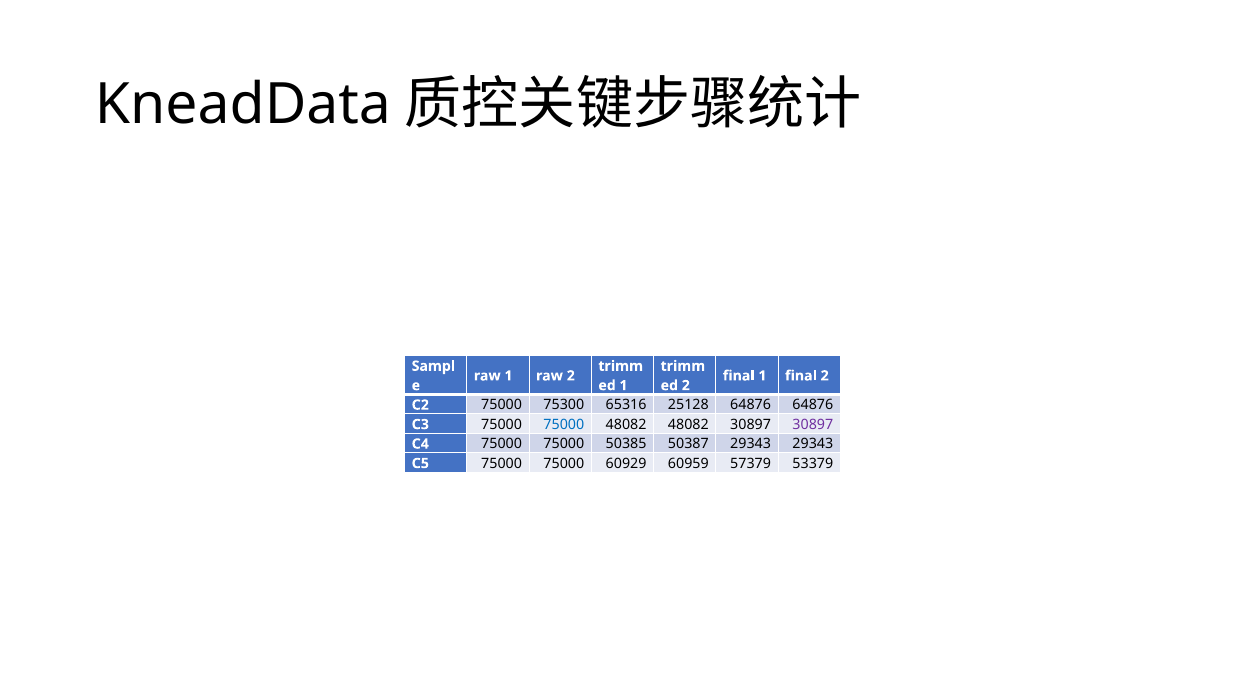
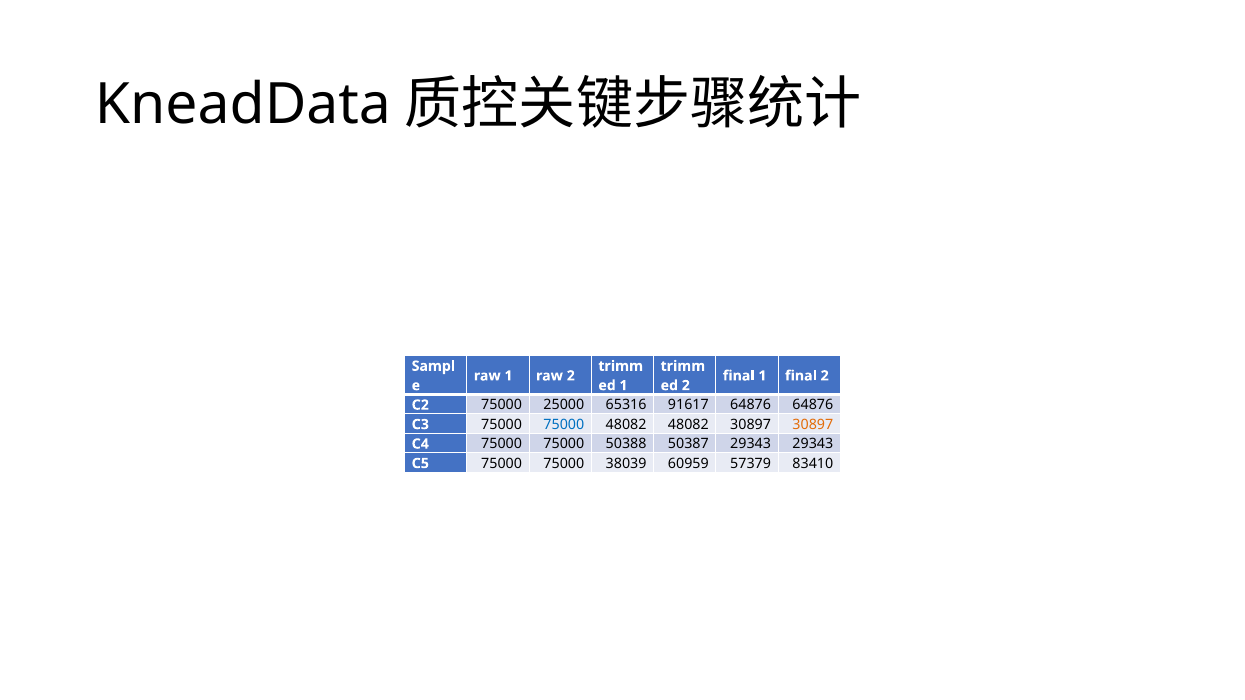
75300: 75300 -> 25000
25128: 25128 -> 91617
30897 at (813, 425) colour: purple -> orange
50385: 50385 -> 50388
60929: 60929 -> 38039
53379: 53379 -> 83410
